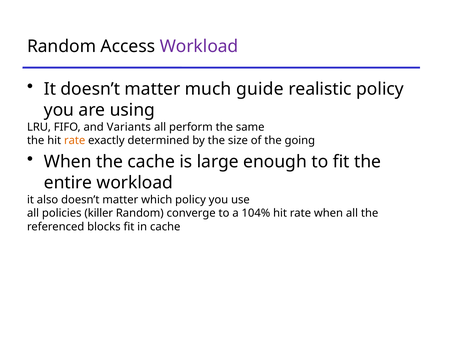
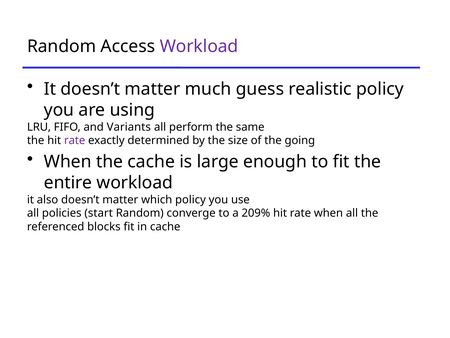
guide: guide -> guess
rate at (75, 140) colour: orange -> purple
killer: killer -> start
104%: 104% -> 209%
